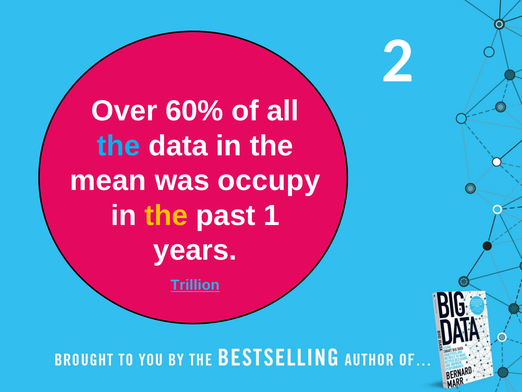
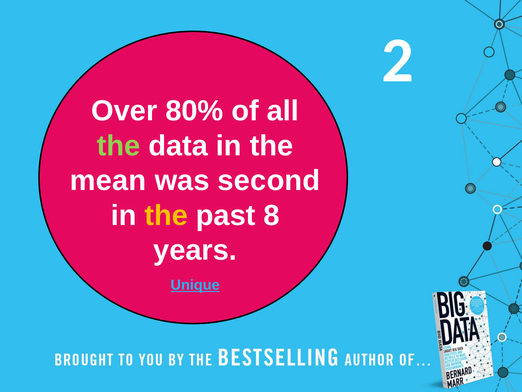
60%: 60% -> 80%
the at (119, 146) colour: light blue -> light green
occupy: occupy -> second
1: 1 -> 8
Trillion: Trillion -> Unique
